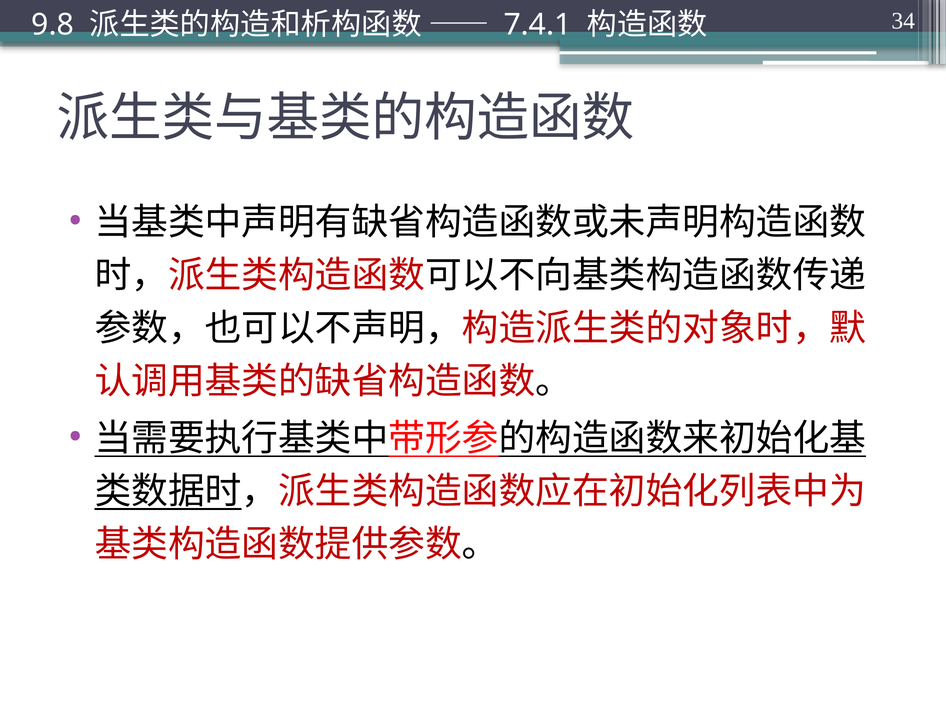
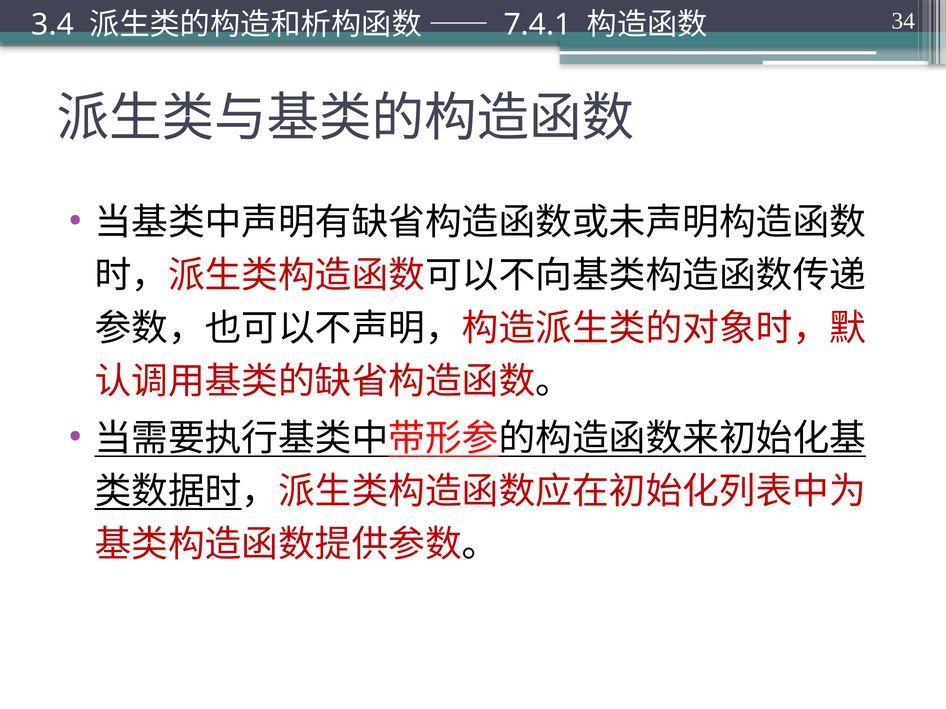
9.8: 9.8 -> 3.4
